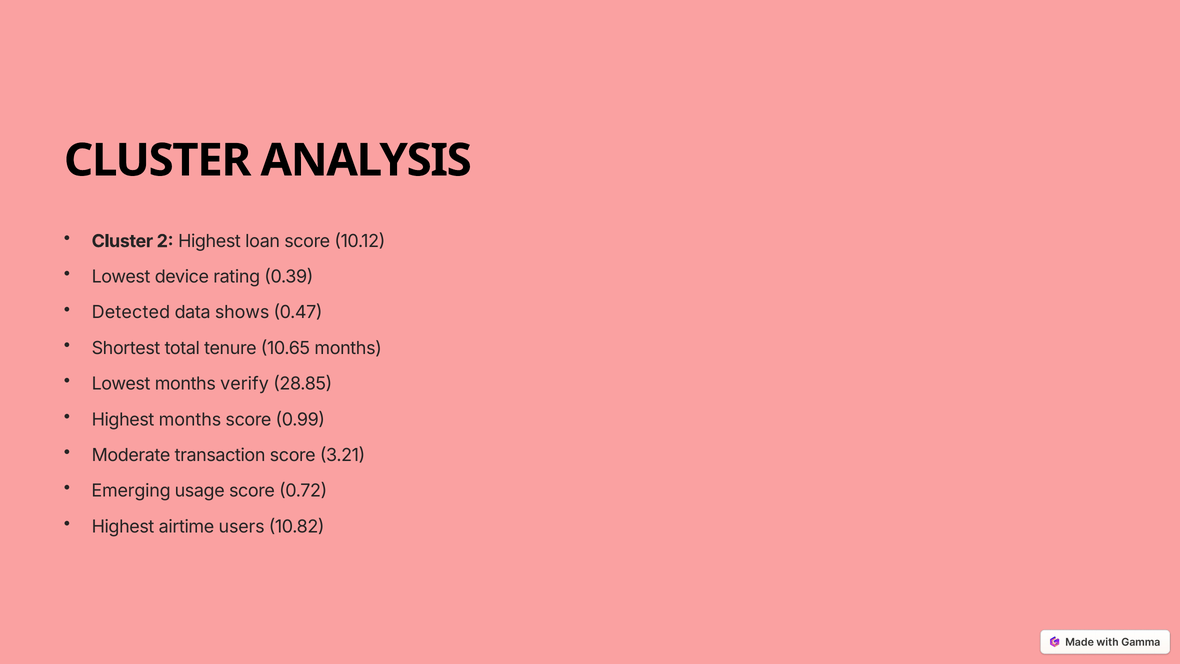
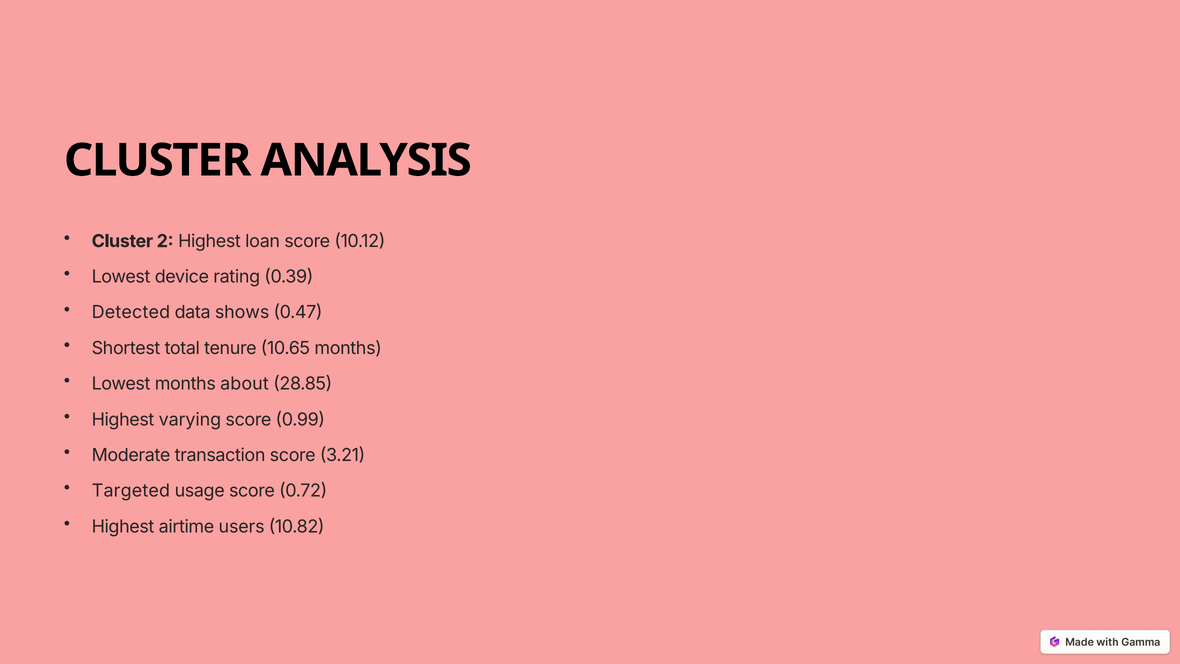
verify: verify -> about
Highest months: months -> varying
Emerging: Emerging -> Targeted
